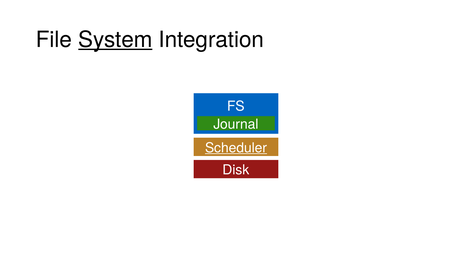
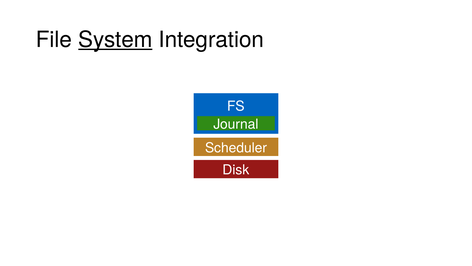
Scheduler underline: present -> none
